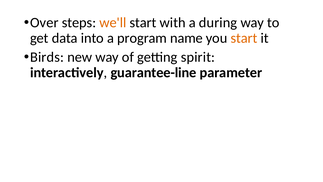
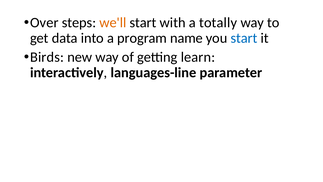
during: during -> totally
start at (244, 38) colour: orange -> blue
spirit: spirit -> learn
guarantee-line: guarantee-line -> languages-line
